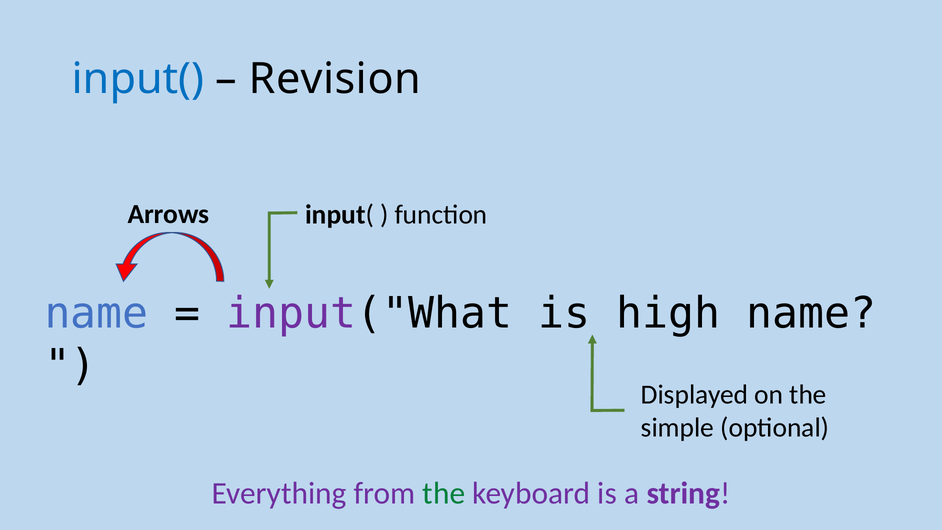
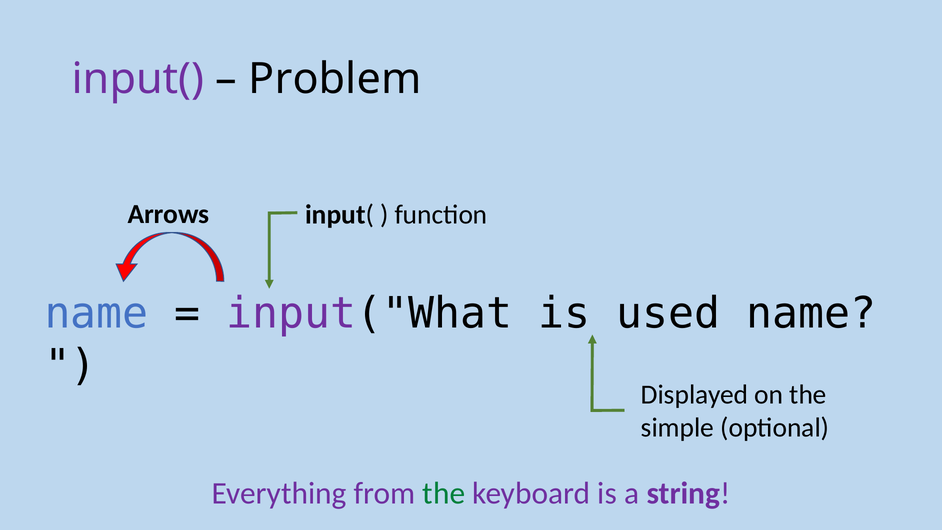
input( at (138, 79) colour: blue -> purple
Revision: Revision -> Problem
high: high -> used
